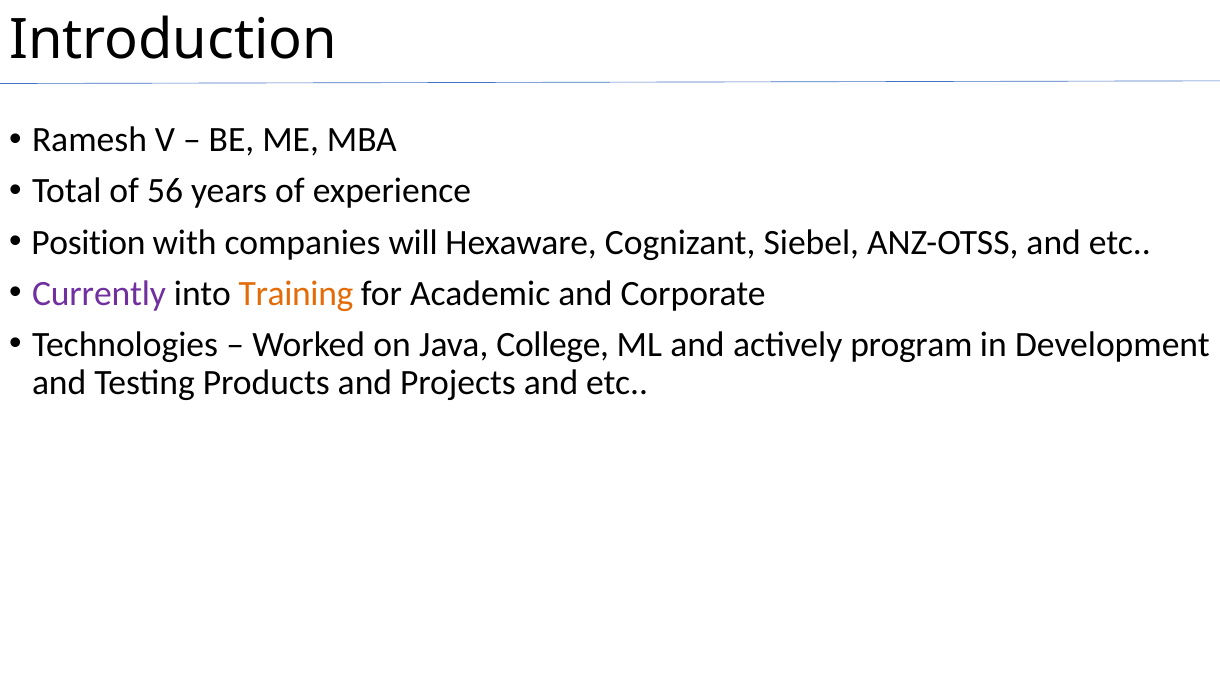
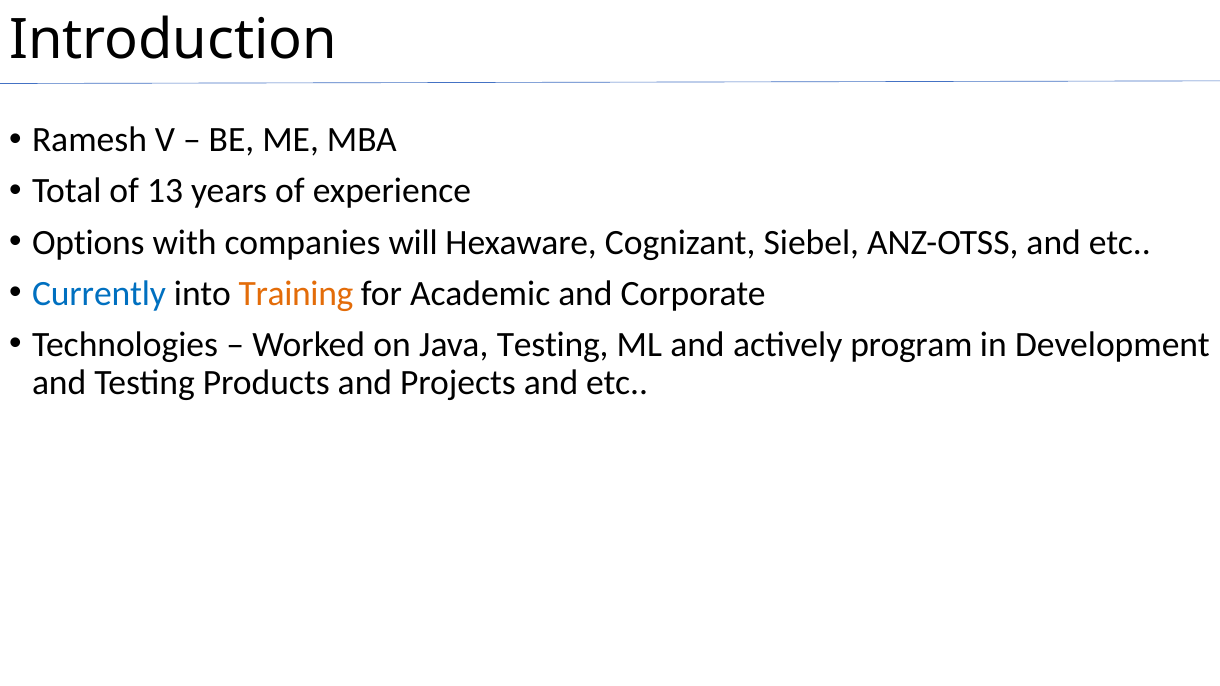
56: 56 -> 13
Position: Position -> Options
Currently colour: purple -> blue
Java College: College -> Testing
